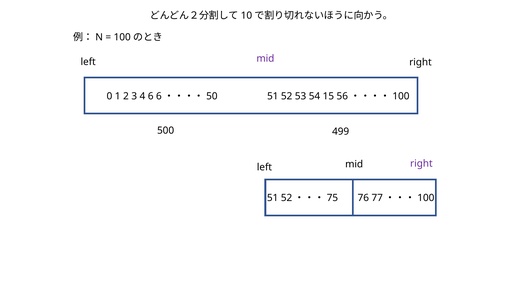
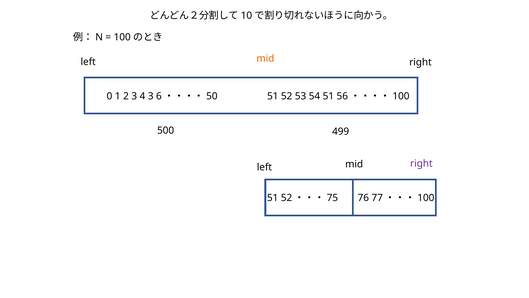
mid at (265, 58) colour: purple -> orange
4 6: 6 -> 3
54 15: 15 -> 51
